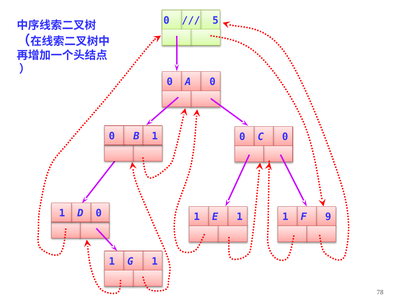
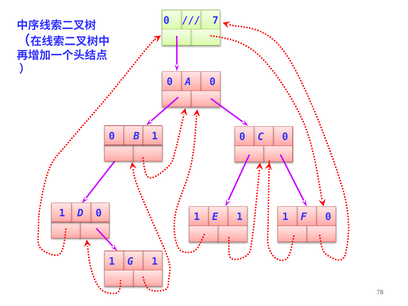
5: 5 -> 7
F 9: 9 -> 0
